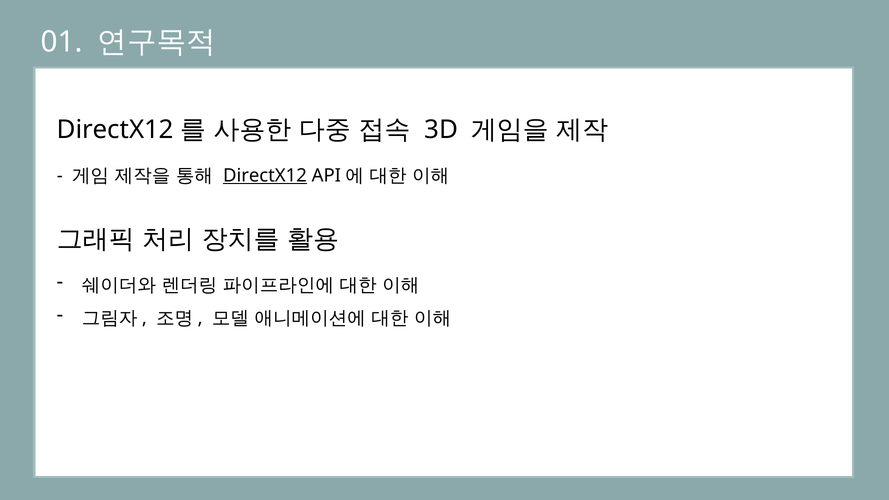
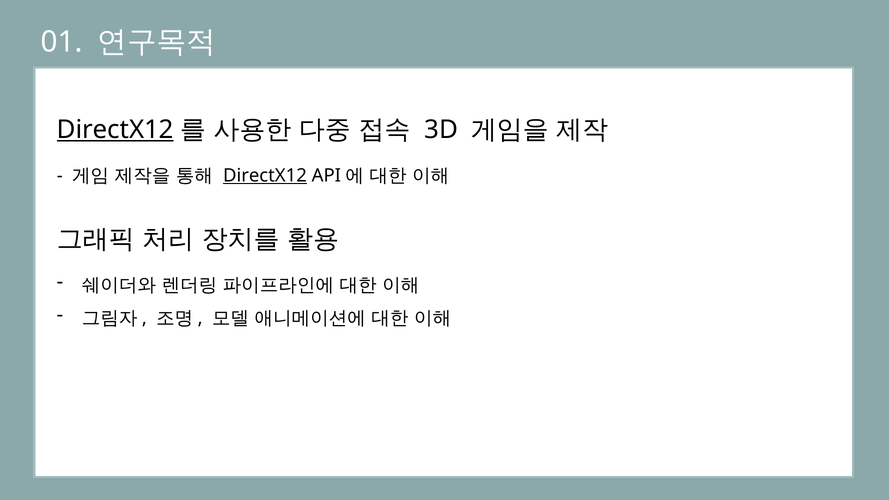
DirectX12 at (115, 130) underline: none -> present
